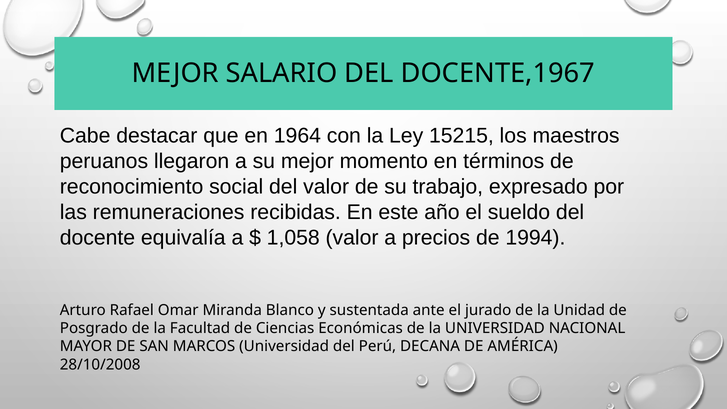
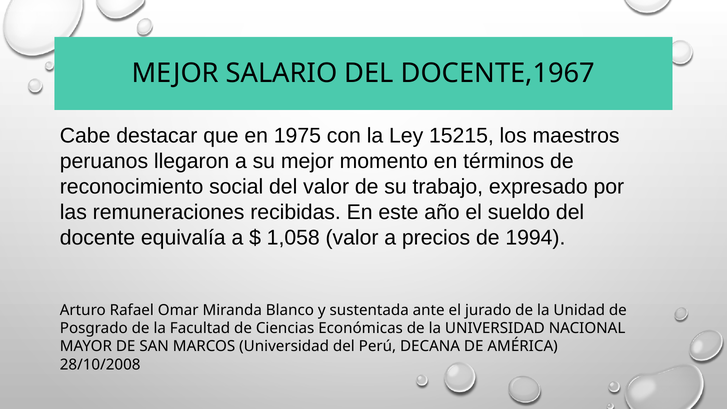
1964: 1964 -> 1975
